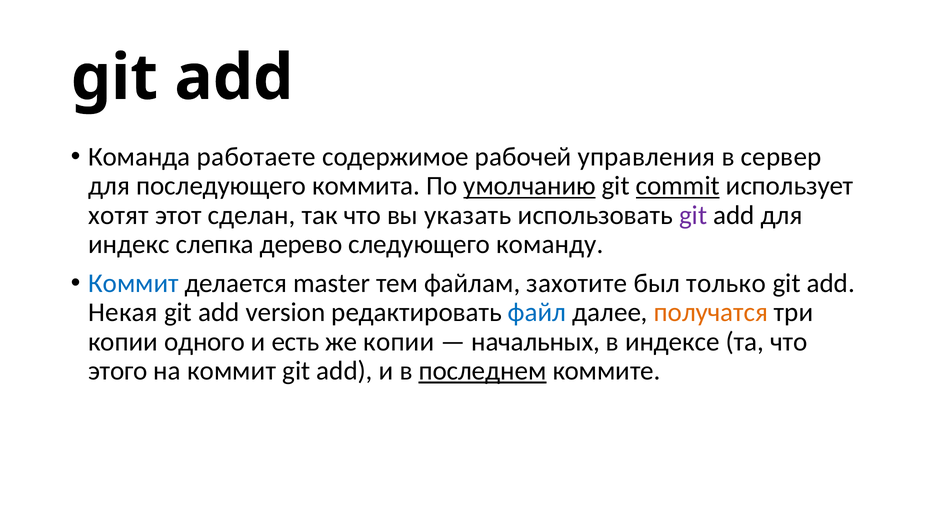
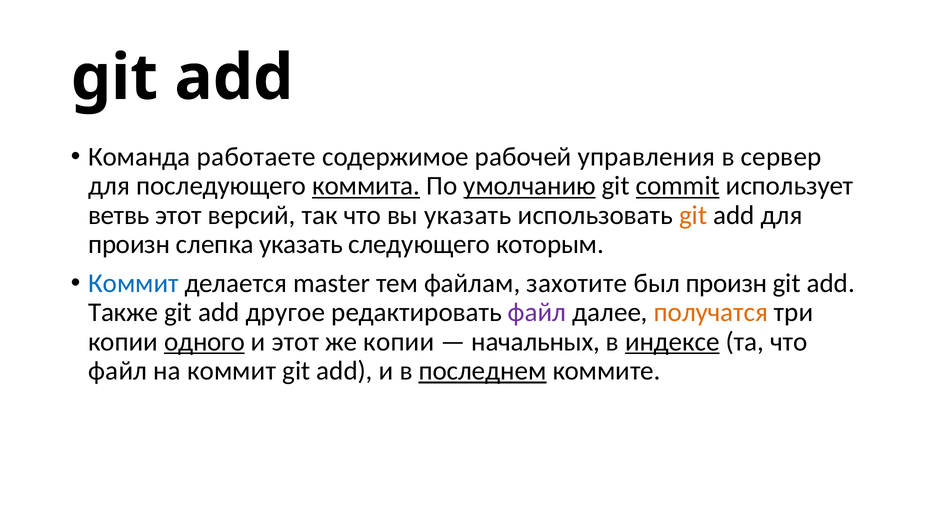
коммита underline: none -> present
хотят: хотят -> ветвь
сделан: сделан -> версий
git at (693, 215) colour: purple -> orange
индекс at (129, 245): индекс -> произн
слепка дерево: дерево -> указать
команду: команду -> которым
был только: только -> произн
Некая: Некая -> Также
version: version -> другое
файл at (537, 313) colour: blue -> purple
одного underline: none -> present
и есть: есть -> этот
индексе underline: none -> present
этого at (118, 371): этого -> файл
